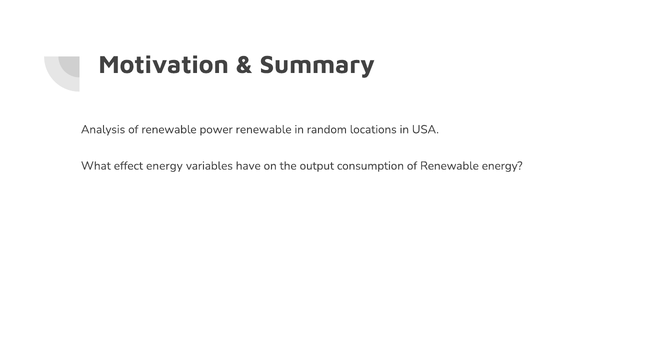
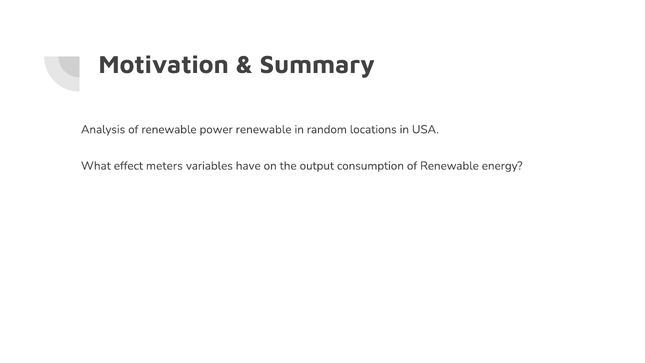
effect energy: energy -> meters
